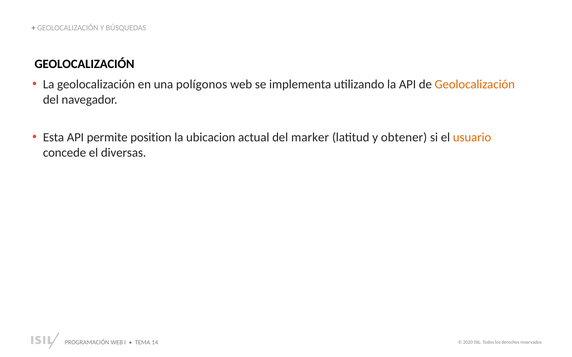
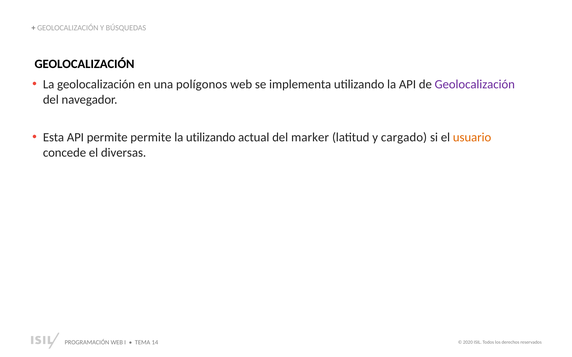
Geolocalización at (475, 84) colour: orange -> purple
permite position: position -> permite
la ubicacion: ubicacion -> utilizando
obtener: obtener -> cargado
